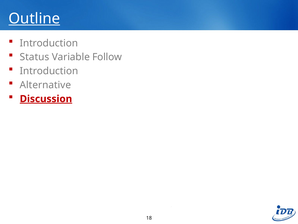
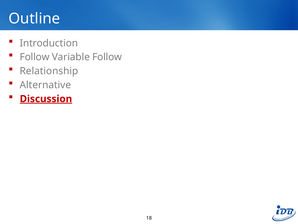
Outline underline: present -> none
Status at (35, 57): Status -> Follow
Introduction at (49, 71): Introduction -> Relationship
